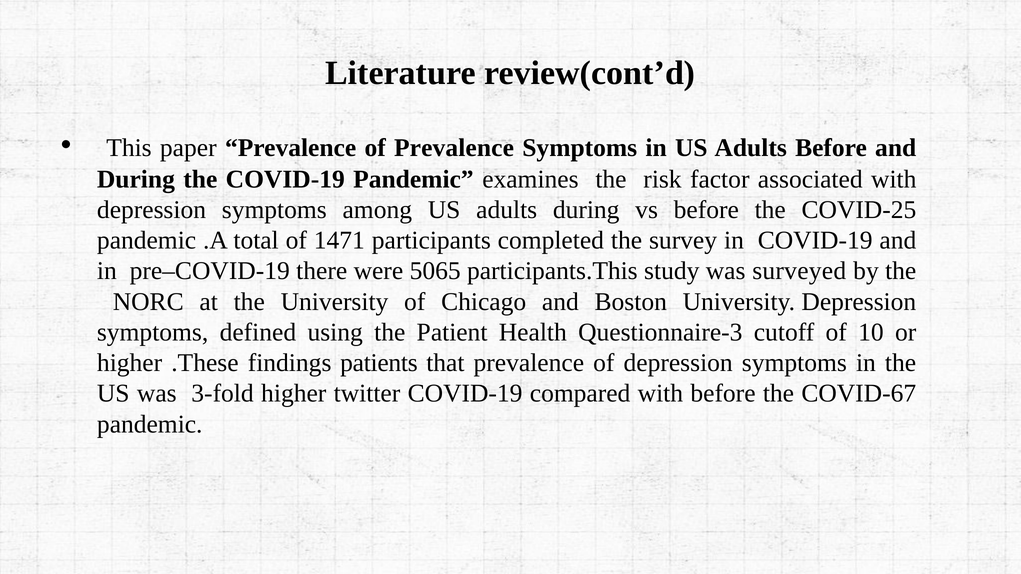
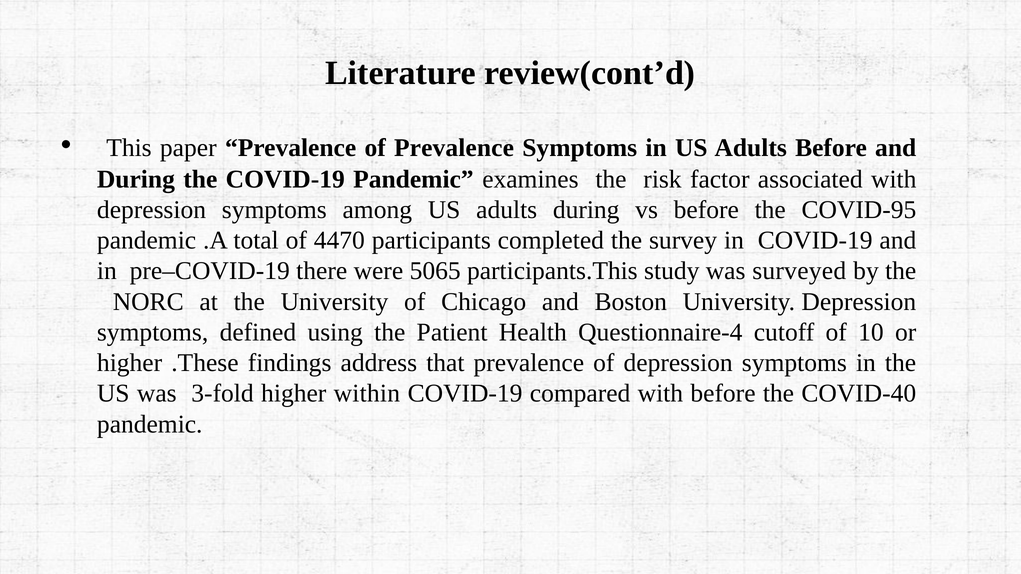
COVID-25: COVID-25 -> COVID-95
1471: 1471 -> 4470
Questionnaire-3: Questionnaire-3 -> Questionnaire-4
patients: patients -> address
twitter: twitter -> within
COVID-67: COVID-67 -> COVID-40
